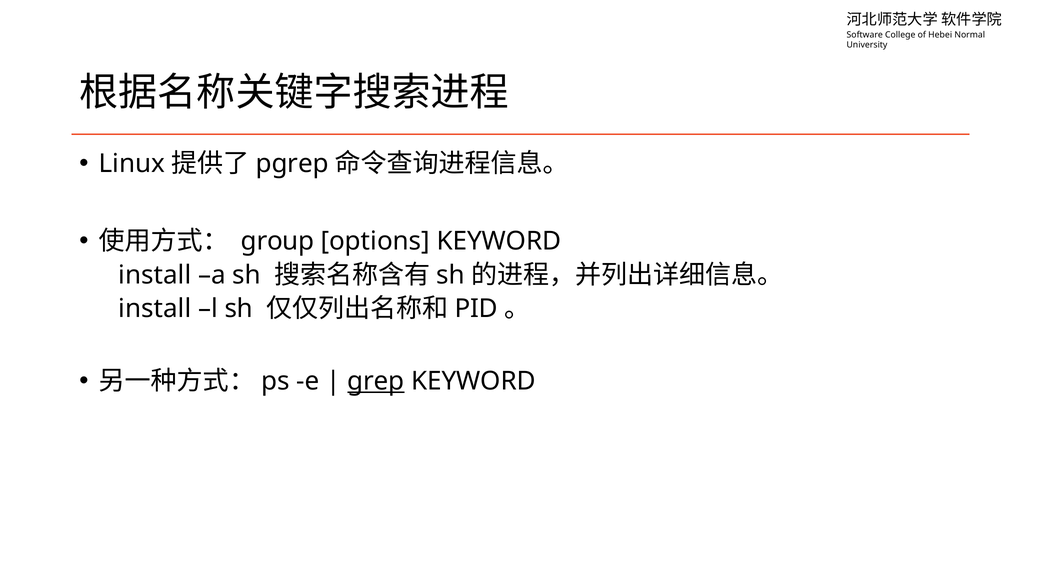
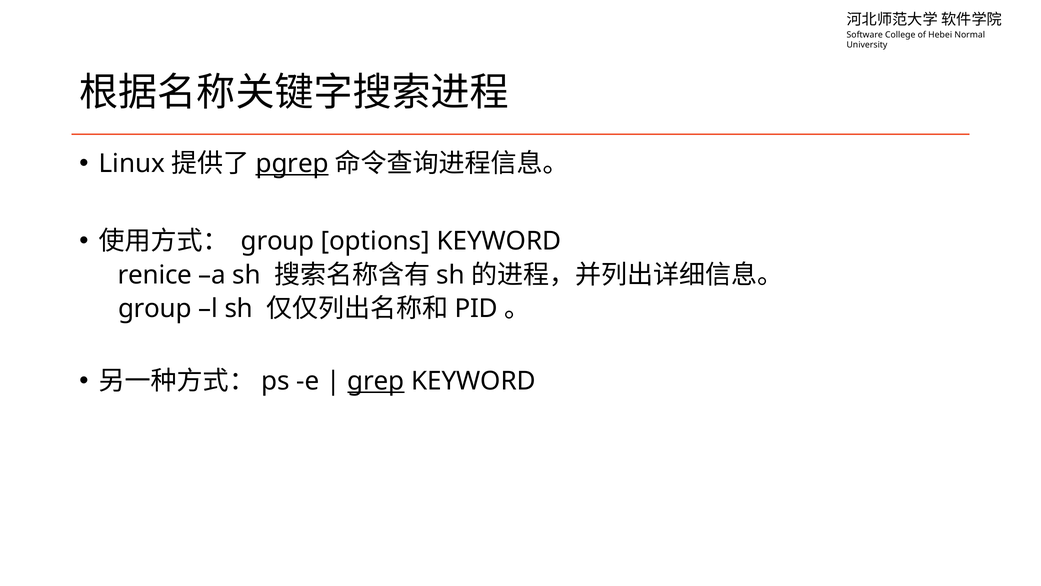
pgrep underline: none -> present
install at (155, 275): install -> renice
install at (155, 308): install -> group
